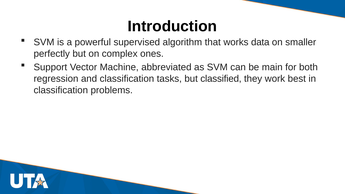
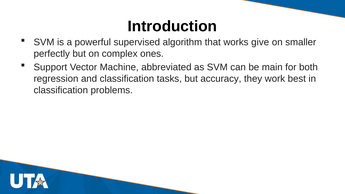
data: data -> give
classified: classified -> accuracy
